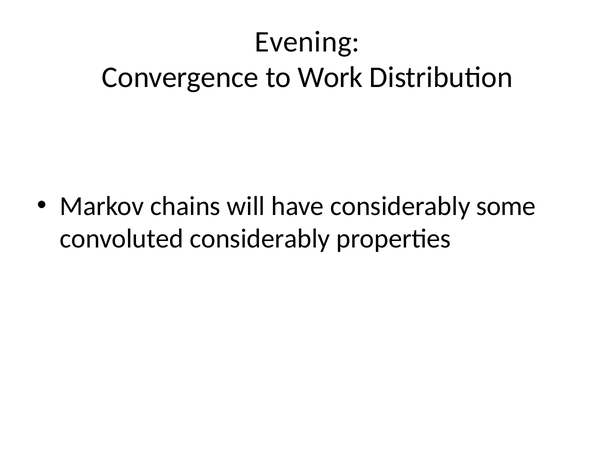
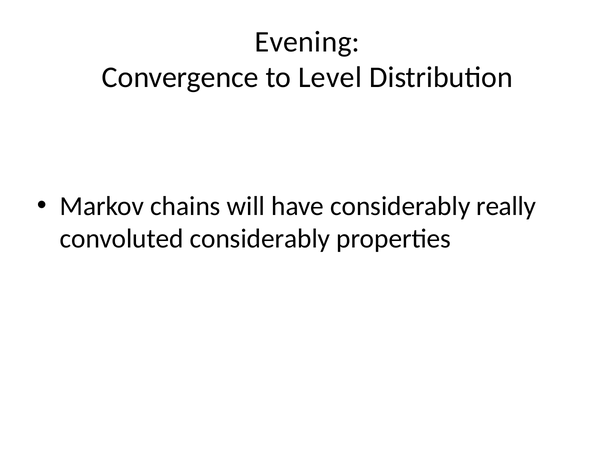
Work: Work -> Level
some: some -> really
